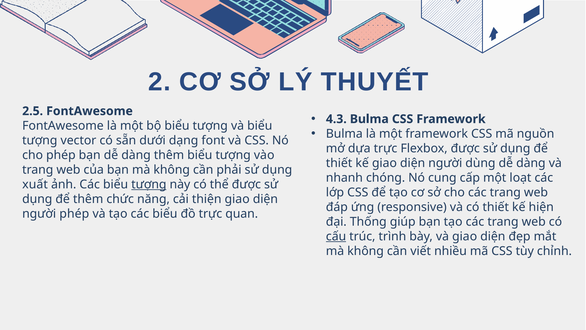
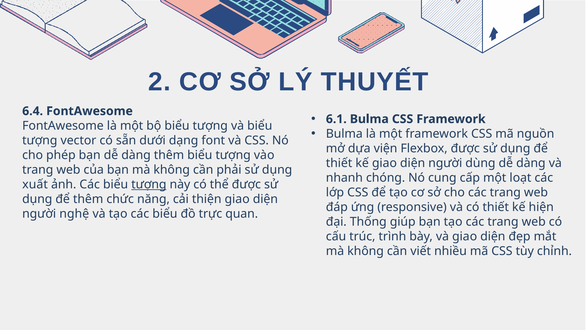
2.5: 2.5 -> 6.4
4.3: 4.3 -> 6.1
dựa trực: trực -> viện
người phép: phép -> nghệ
cấu underline: present -> none
